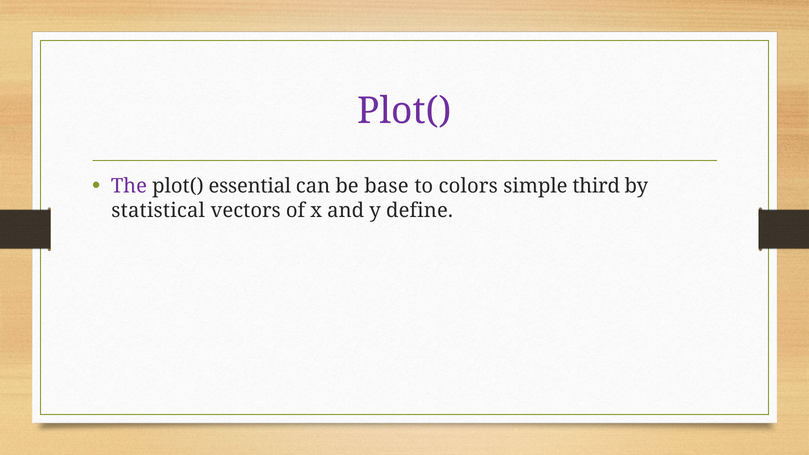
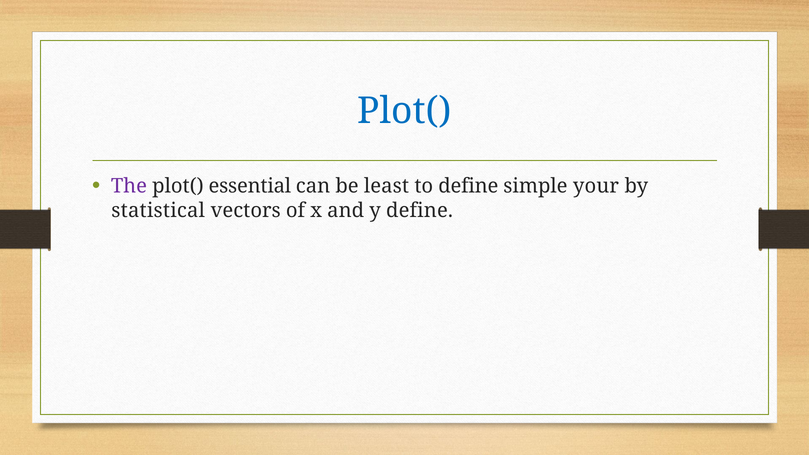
Plot( at (404, 111) colour: purple -> blue
base: base -> least
to colors: colors -> define
third: third -> your
